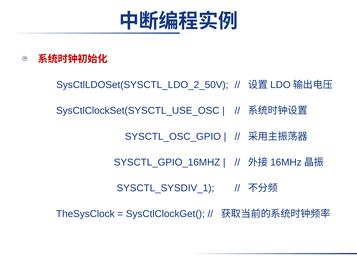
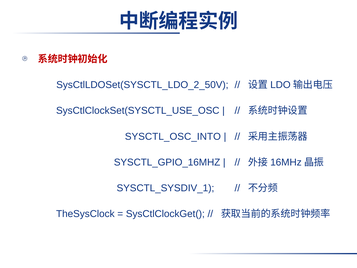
SYSCTL_OSC_GPIO: SYSCTL_OSC_GPIO -> SYSCTL_OSC_INTO
